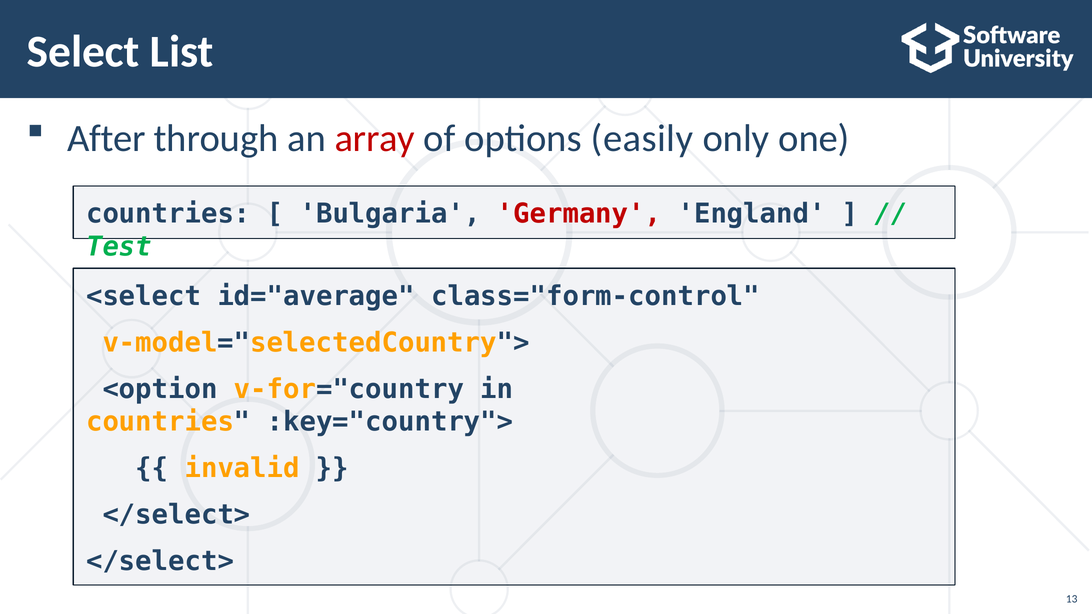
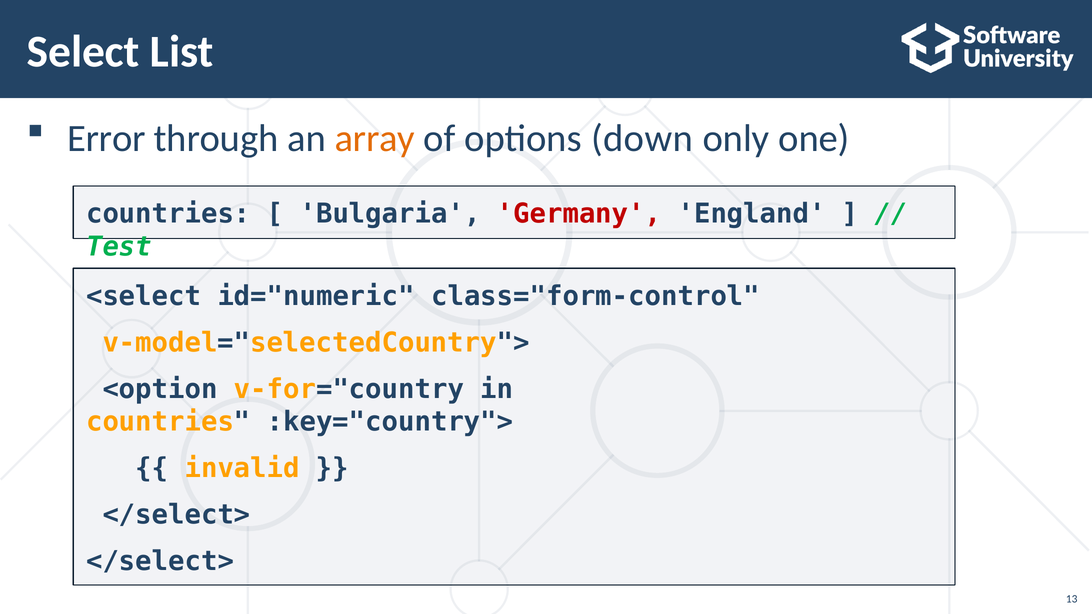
After: After -> Error
array colour: red -> orange
easily: easily -> down
id="average: id="average -> id="numeric
